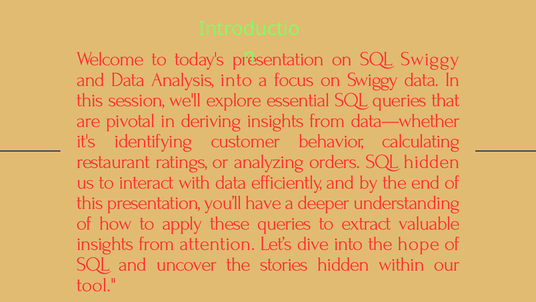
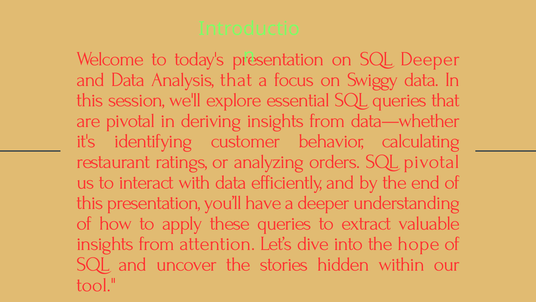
SQL Swiggy: Swiggy -> Deeper
Analysis into: into -> that
SQL hidden: hidden -> pivotal
